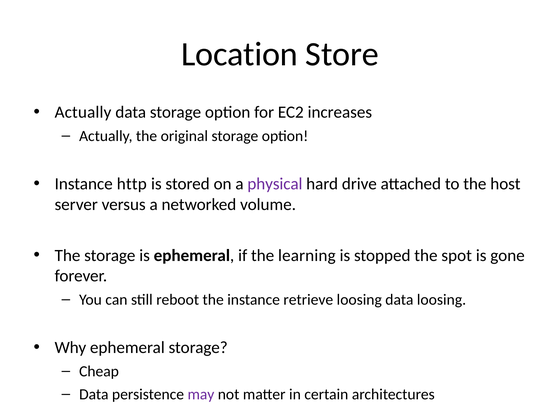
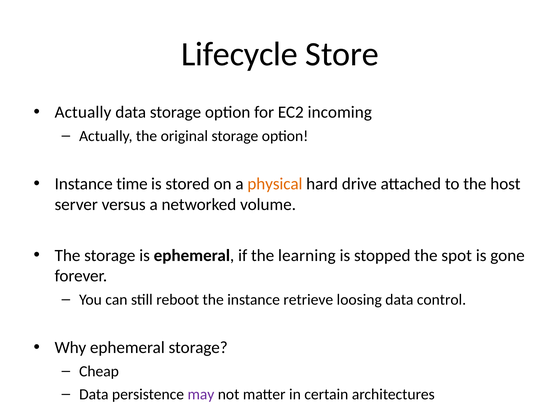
Location: Location -> Lifecycle
increases: increases -> incoming
http: http -> time
physical colour: purple -> orange
data loosing: loosing -> control
